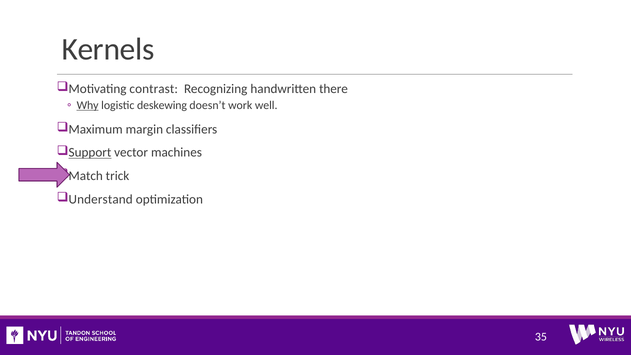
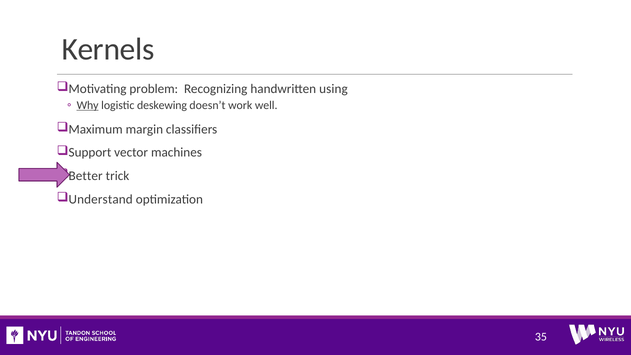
contrast: contrast -> problem
there: there -> using
Support underline: present -> none
Match: Match -> Better
